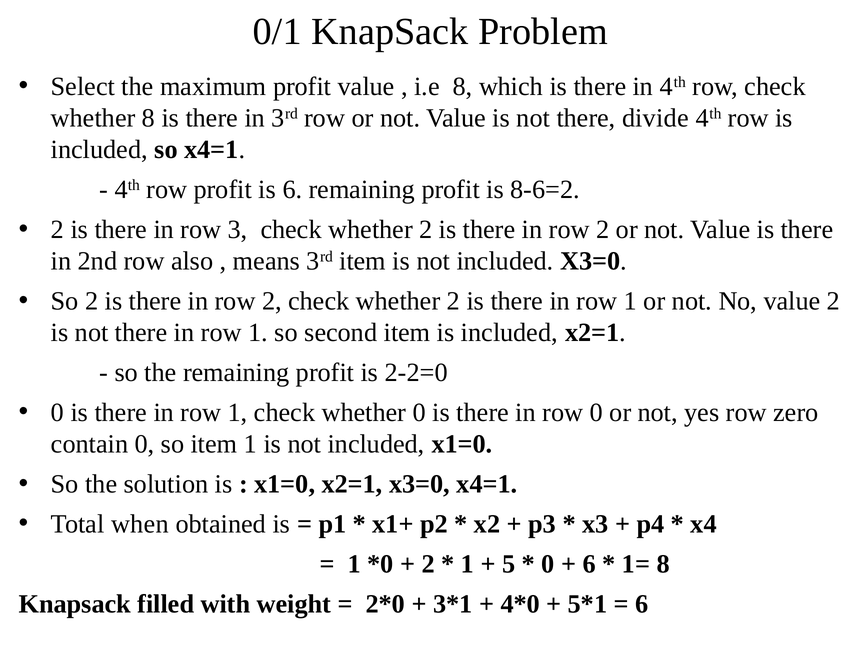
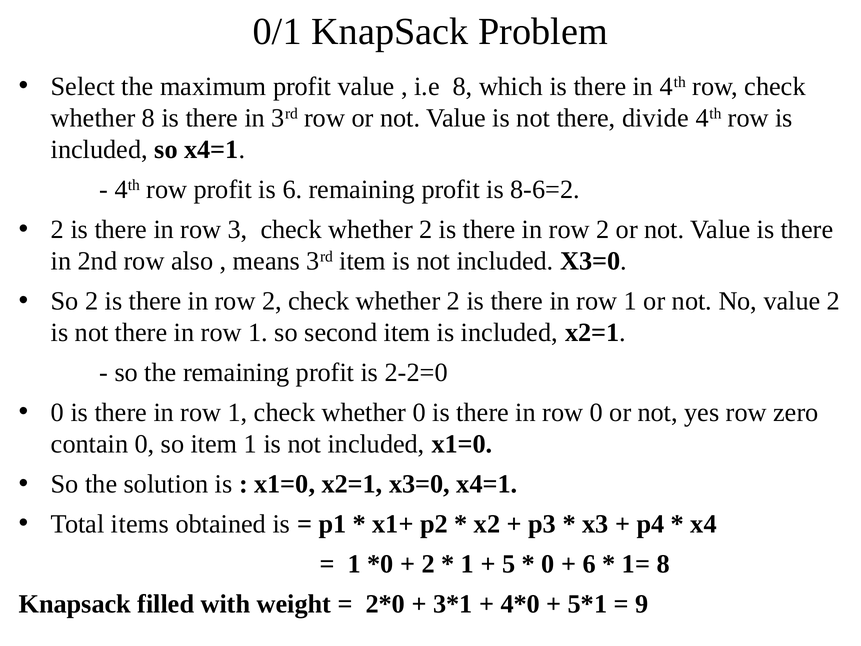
when: when -> items
6 at (642, 604): 6 -> 9
